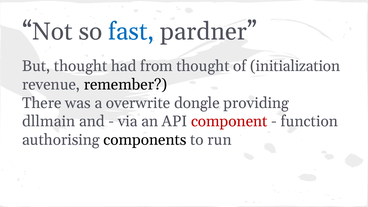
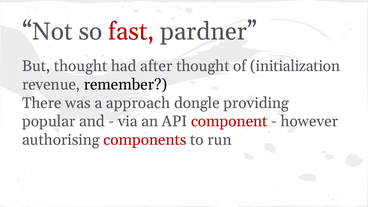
fast colour: blue -> red
from: from -> after
overwrite: overwrite -> approach
dllmain: dllmain -> popular
function: function -> however
components colour: black -> red
